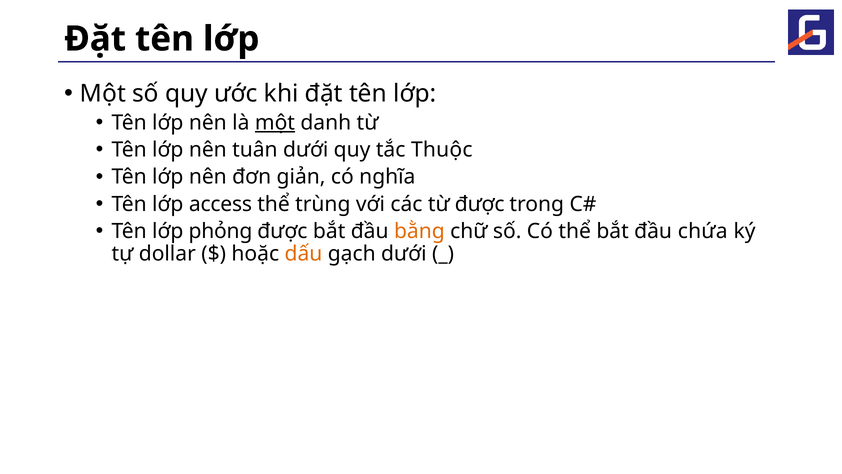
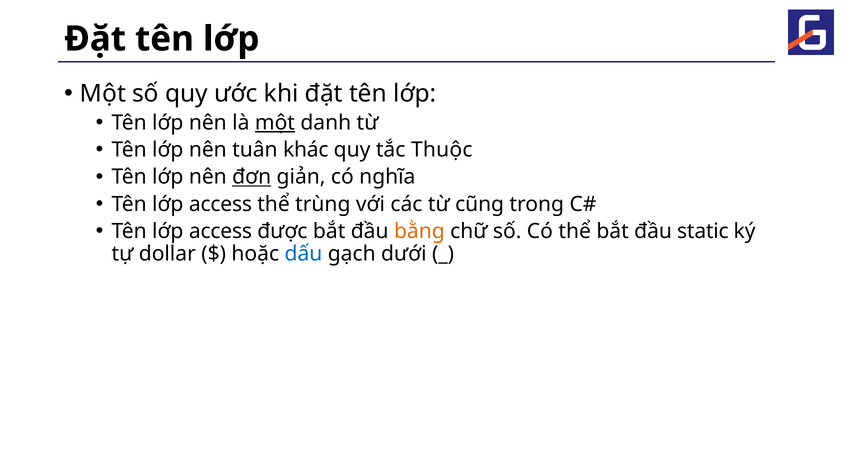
tuân dưới: dưới -> khác
đơn underline: none -> present
từ được: được -> cũng
phỏng at (220, 231): phỏng -> access
chứa: chứa -> static
dấu colour: orange -> blue
